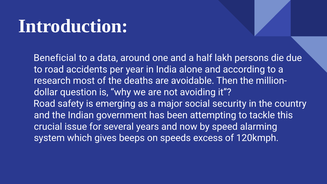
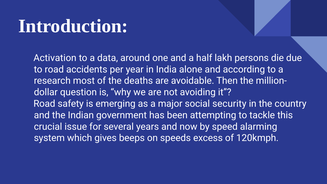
Beneficial: Beneficial -> Activation
